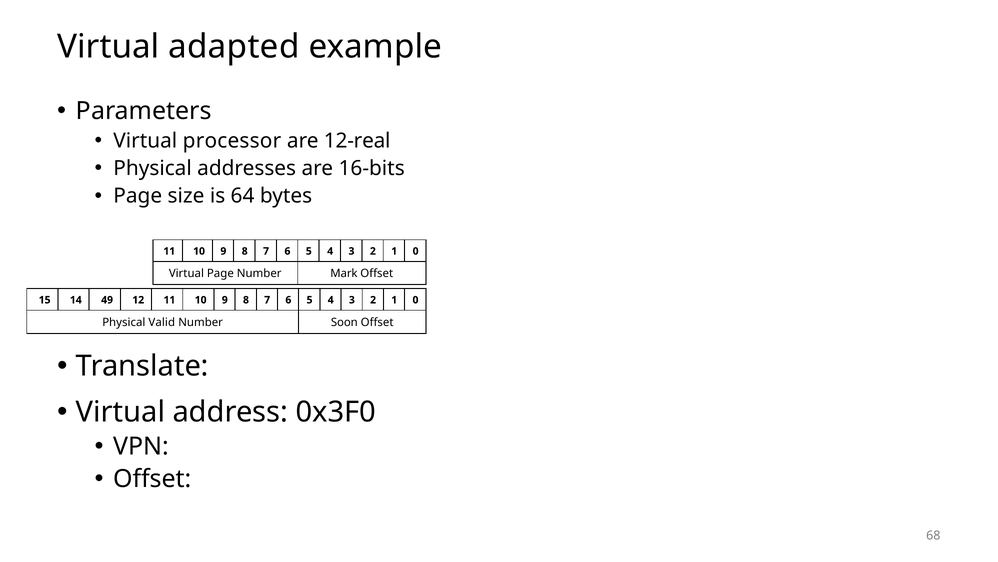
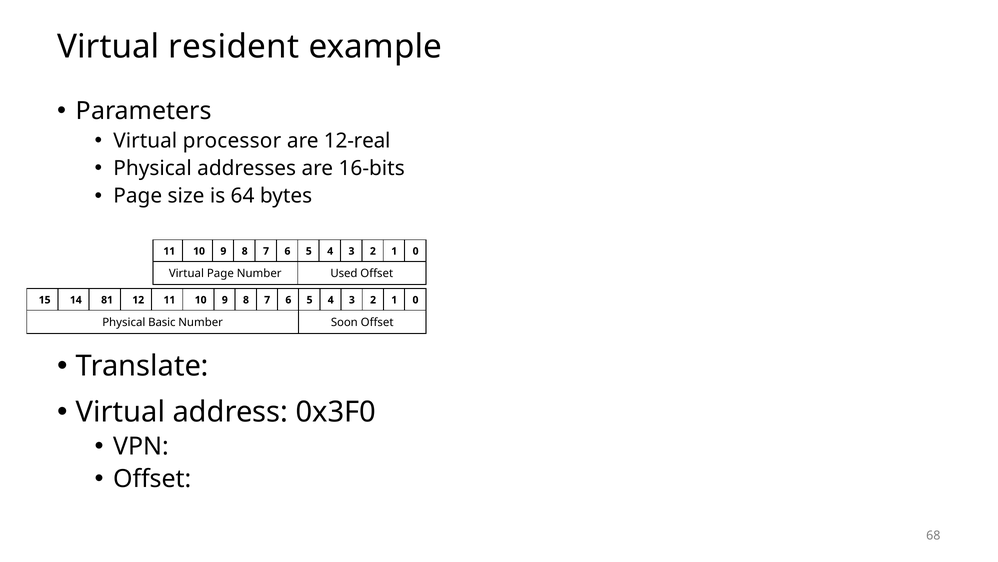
adapted: adapted -> resident
Mark: Mark -> Used
49: 49 -> 81
Valid: Valid -> Basic
